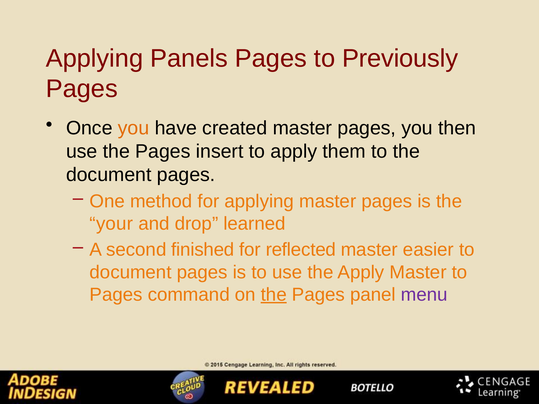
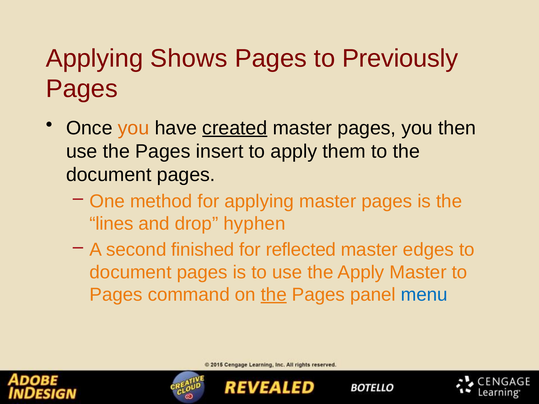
Panels: Panels -> Shows
created underline: none -> present
your: your -> lines
learned: learned -> hyphen
easier: easier -> edges
menu colour: purple -> blue
